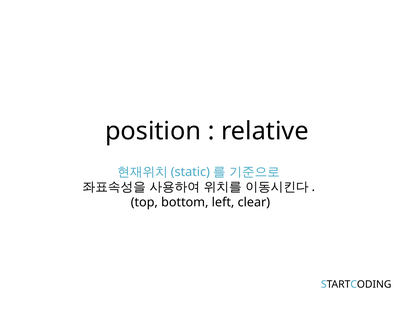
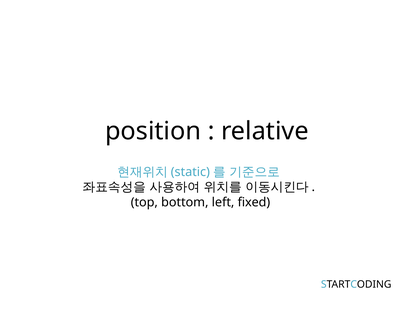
clear: clear -> fixed
